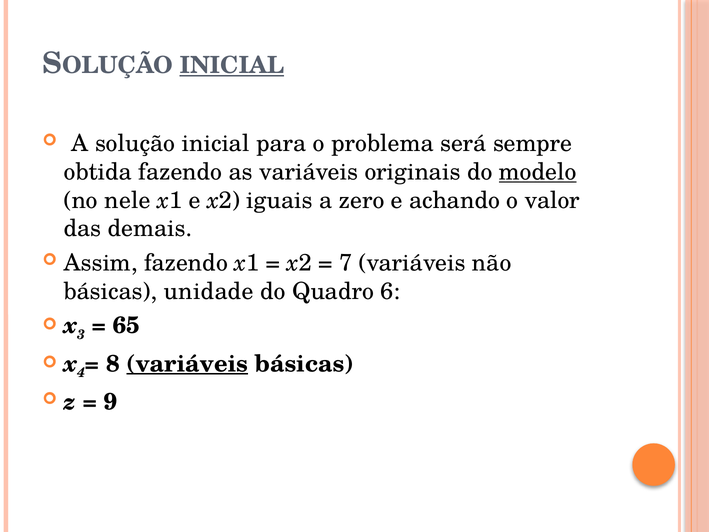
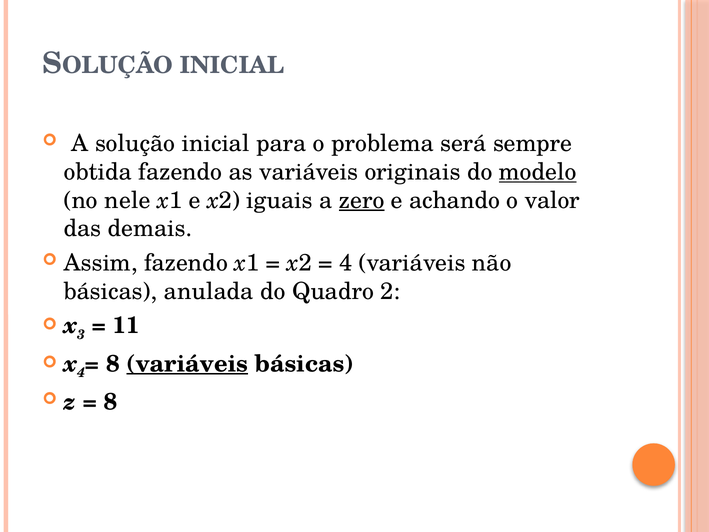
INICIAL at (232, 65) underline: present -> none
zero underline: none -> present
7 at (346, 263): 7 -> 4
unidade: unidade -> anulada
6: 6 -> 2
65: 65 -> 11
9 at (111, 402): 9 -> 8
